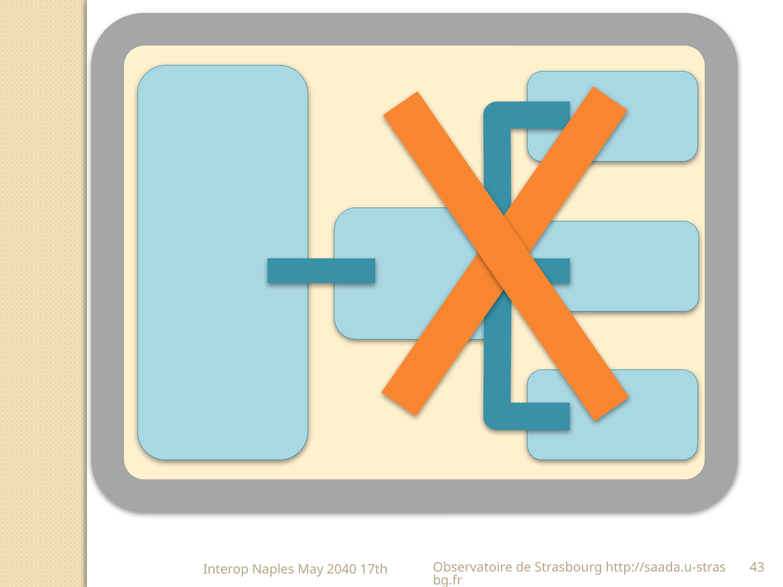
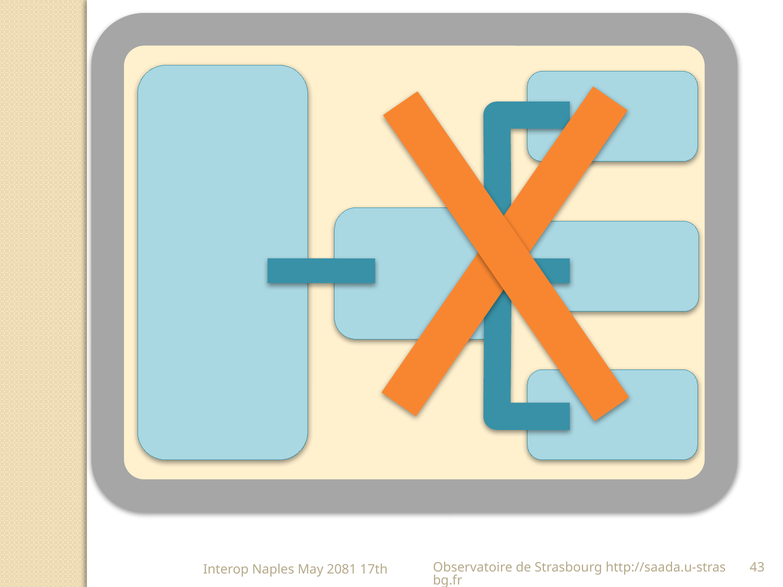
2040: 2040 -> 2081
